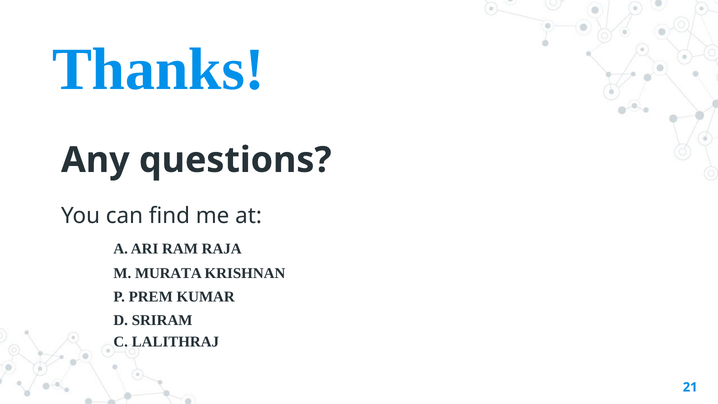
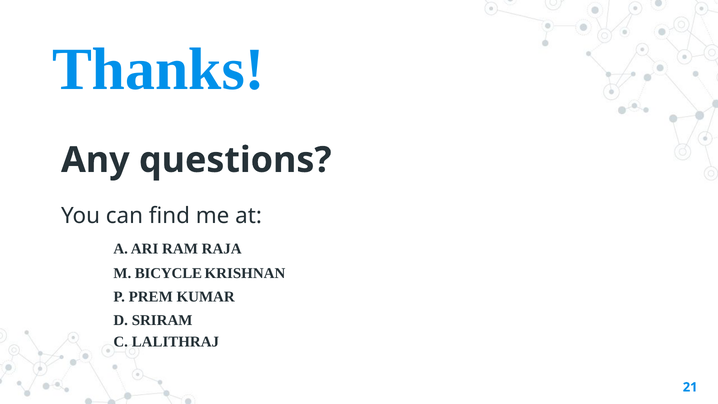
MURATA: MURATA -> BICYCLE
